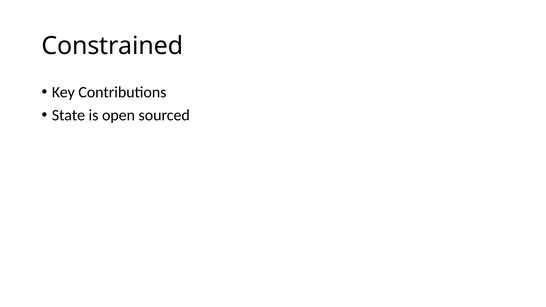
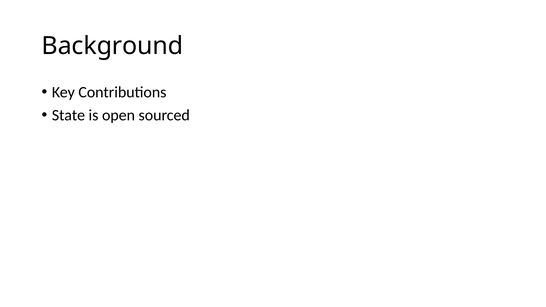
Constrained: Constrained -> Background
